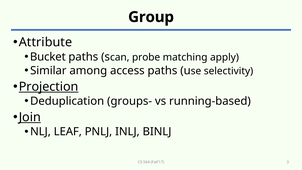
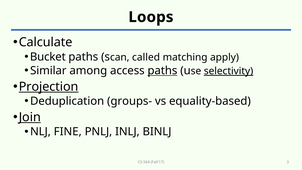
Group: Group -> Loops
Attribute: Attribute -> Calculate
probe: probe -> called
paths at (162, 71) underline: none -> present
selectivity underline: none -> present
running-based: running-based -> equality-based
LEAF: LEAF -> FINE
